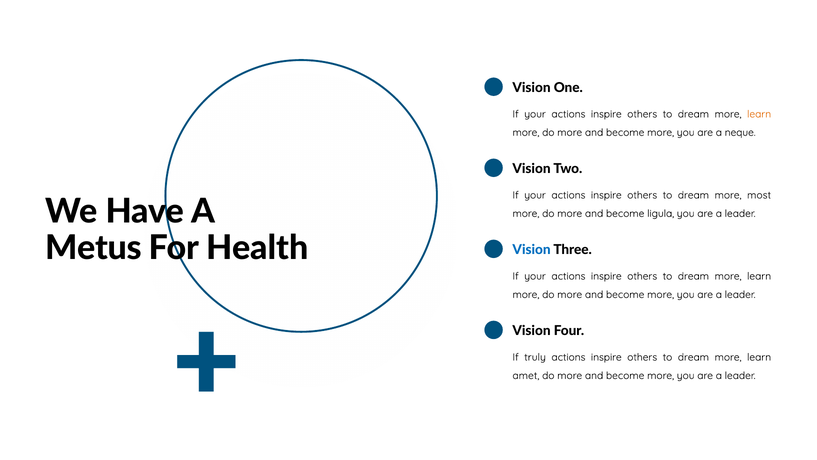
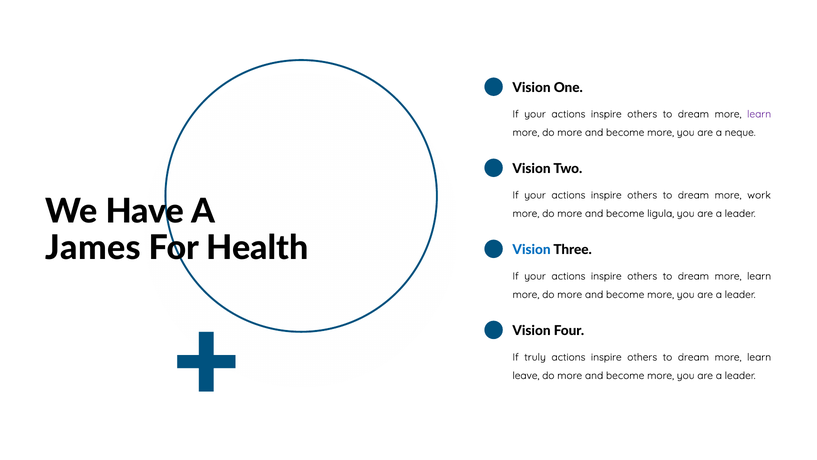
learn at (759, 114) colour: orange -> purple
most: most -> work
Metus: Metus -> James
amet: amet -> leave
